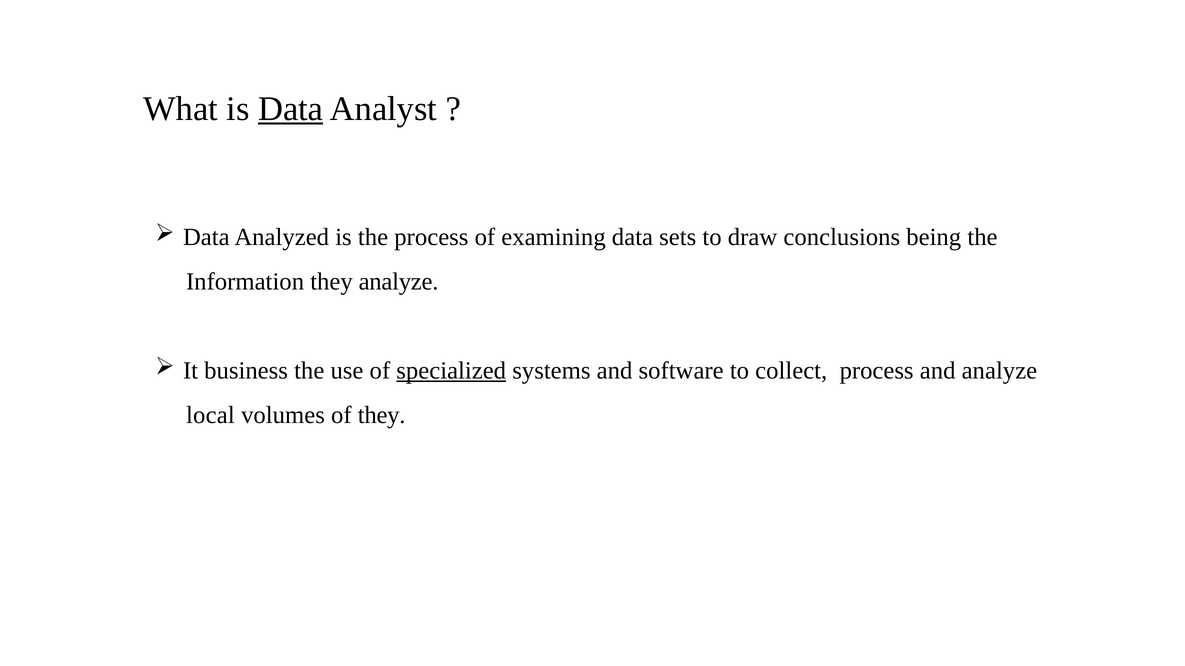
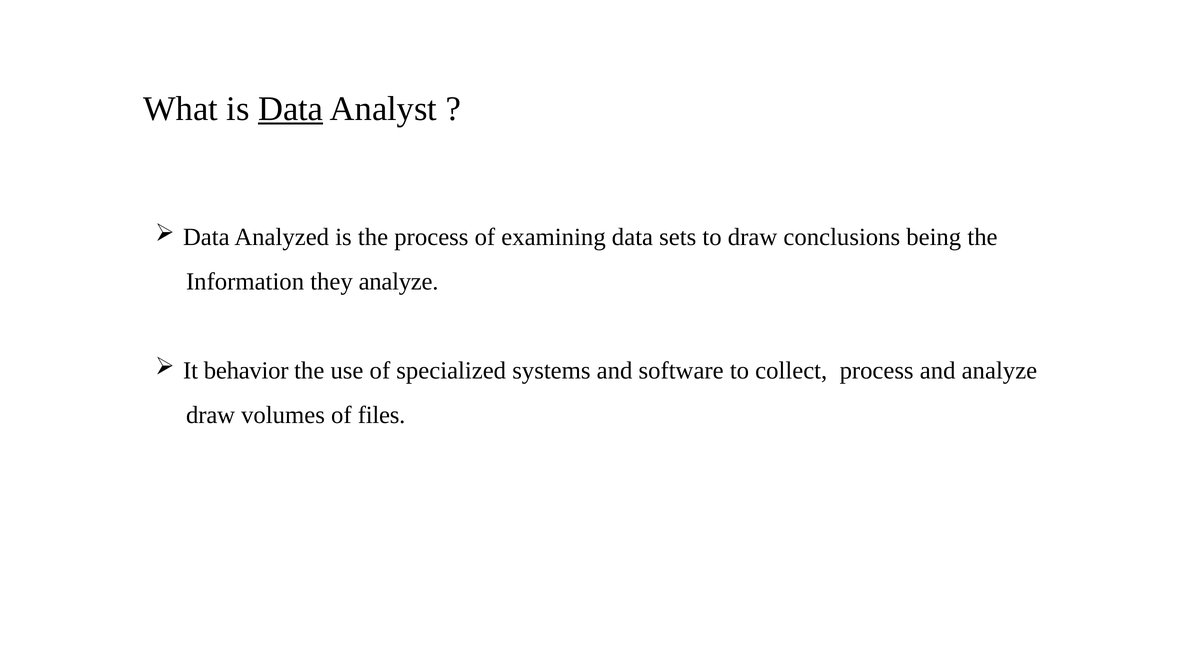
business: business -> behavior
specialized underline: present -> none
local at (210, 415): local -> draw
of they: they -> files
